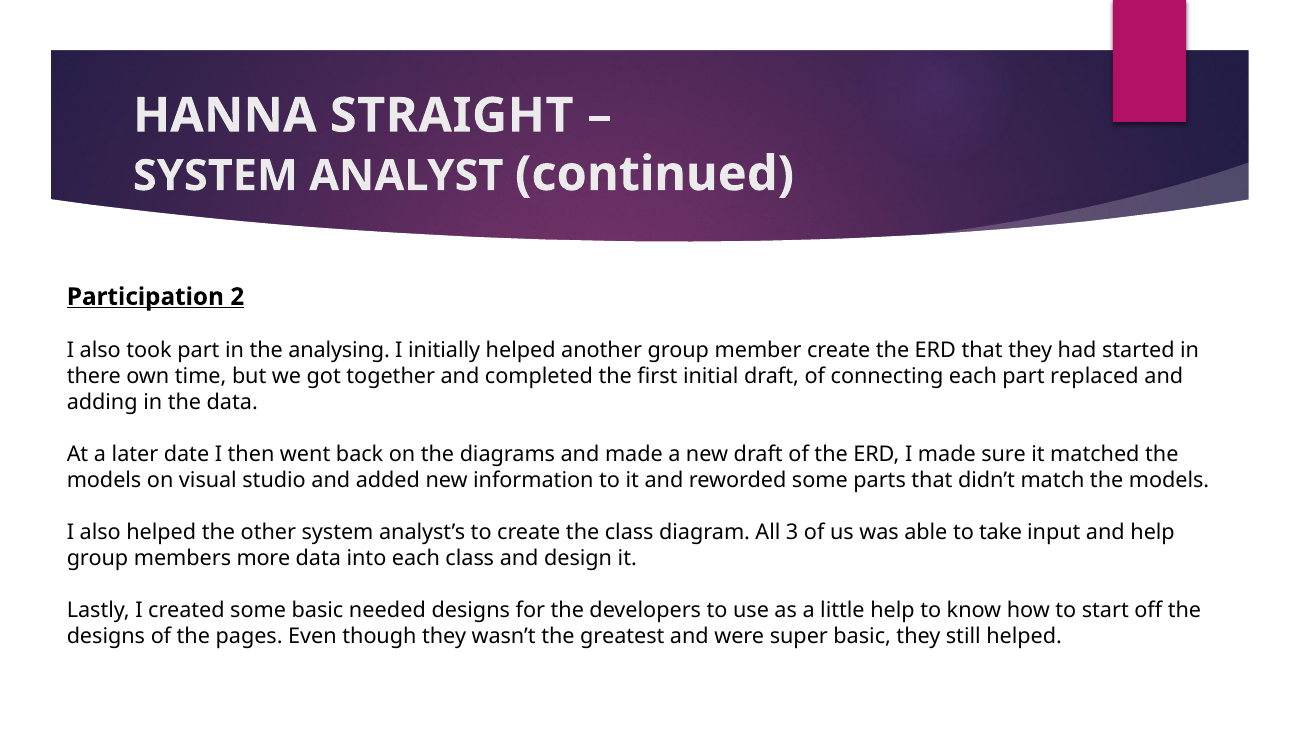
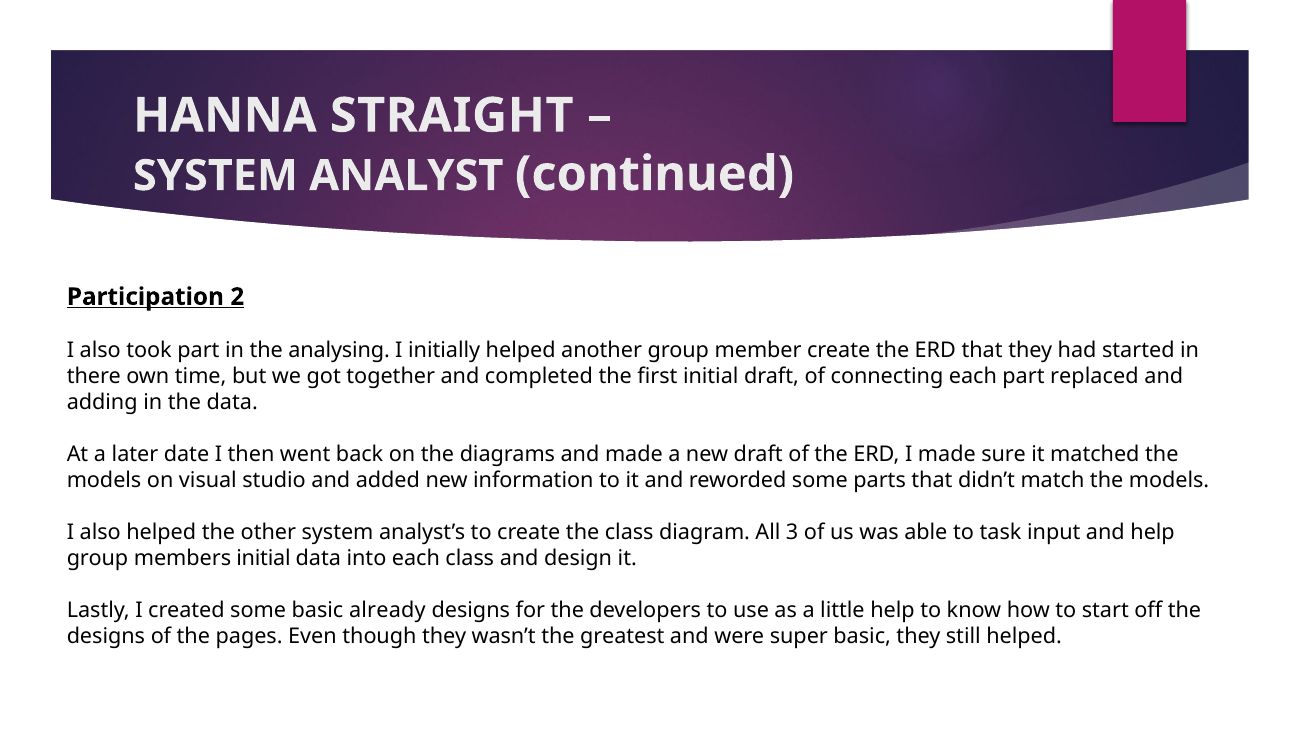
take: take -> task
members more: more -> initial
needed: needed -> already
